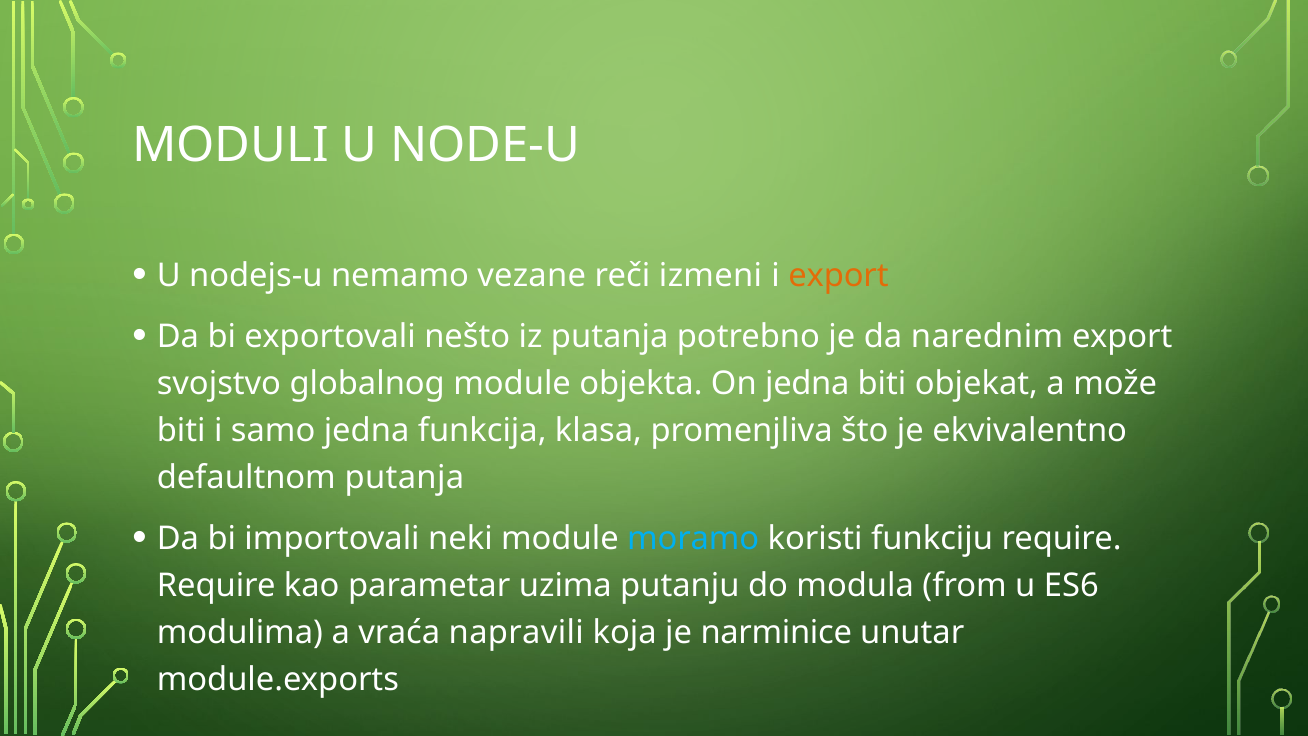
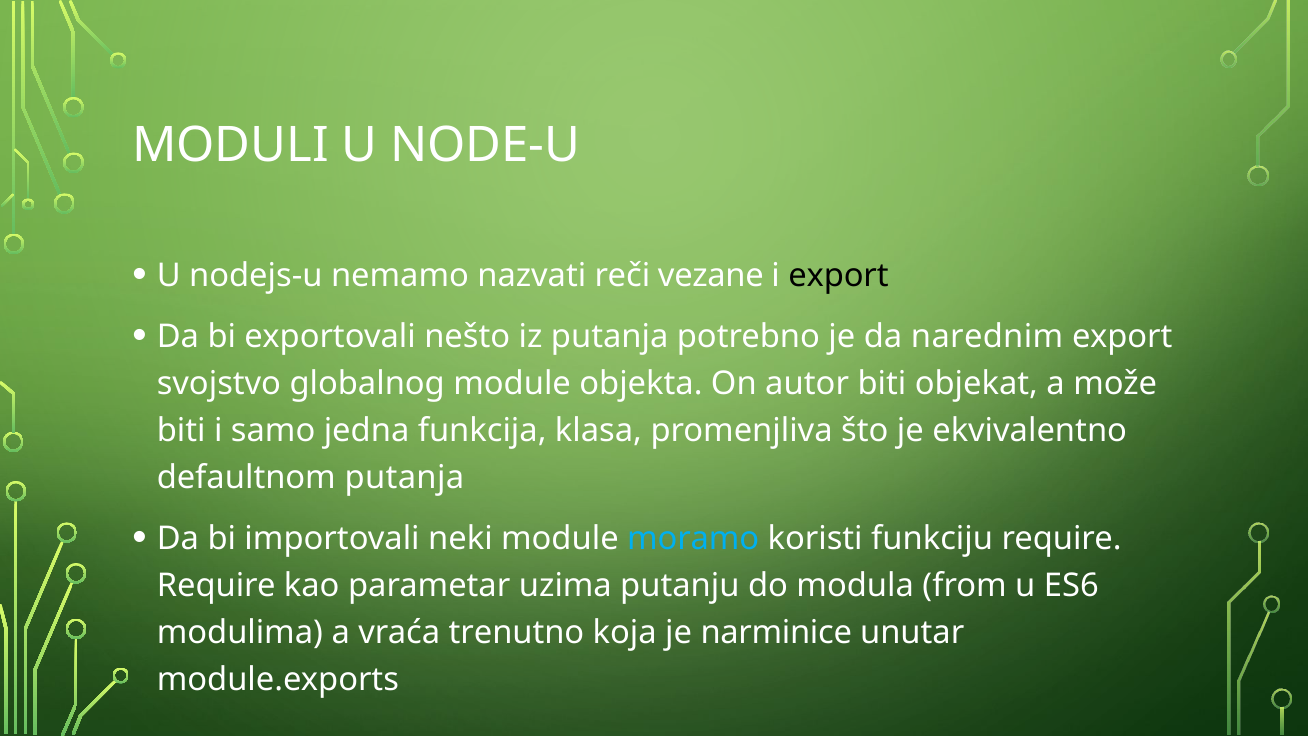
vezane: vezane -> nazvati
izmeni: izmeni -> vezane
export at (838, 276) colour: orange -> black
On jedna: jedna -> autor
napravili: napravili -> trenutno
